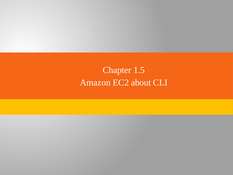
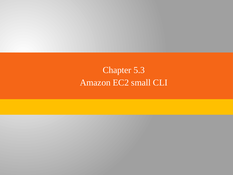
1.5: 1.5 -> 5.3
about: about -> small
